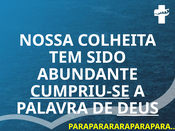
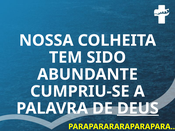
CUMPRIU-SE underline: present -> none
